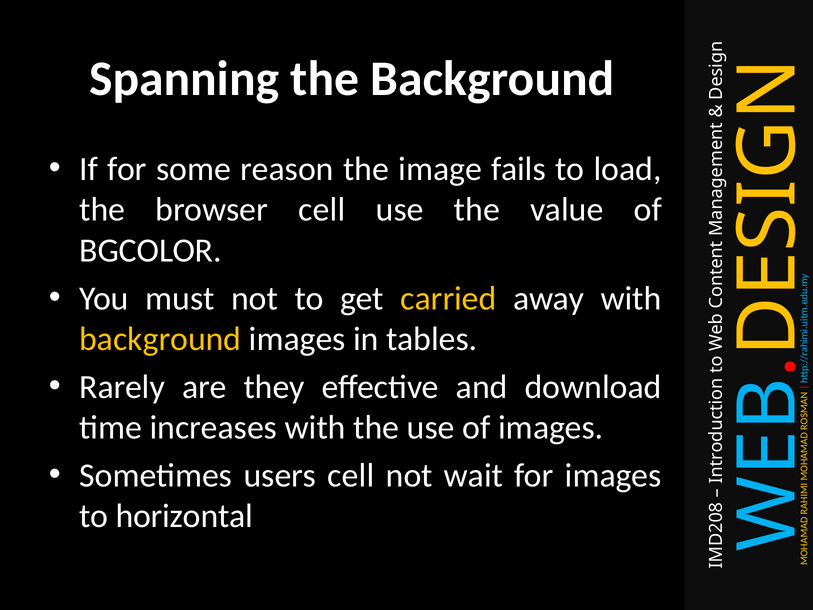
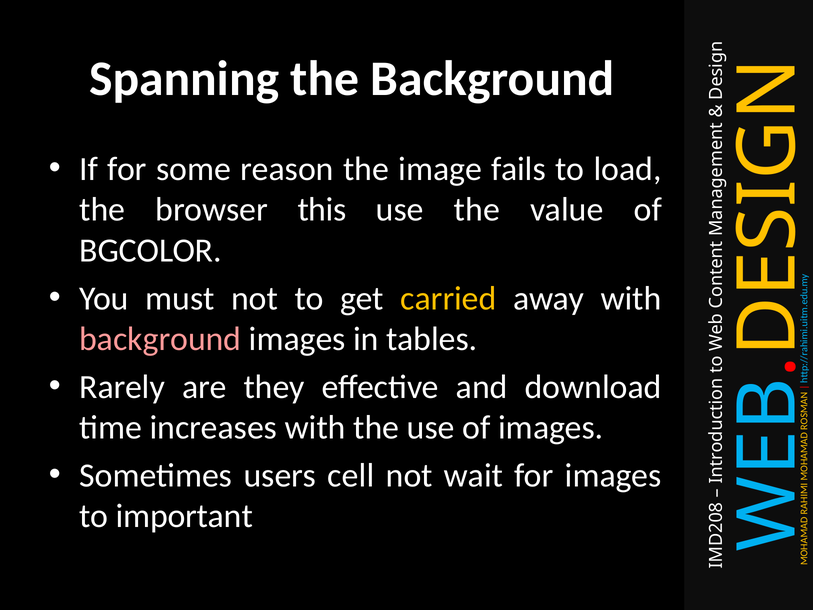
browser cell: cell -> this
background at (160, 339) colour: yellow -> pink
horizontal: horizontal -> important
